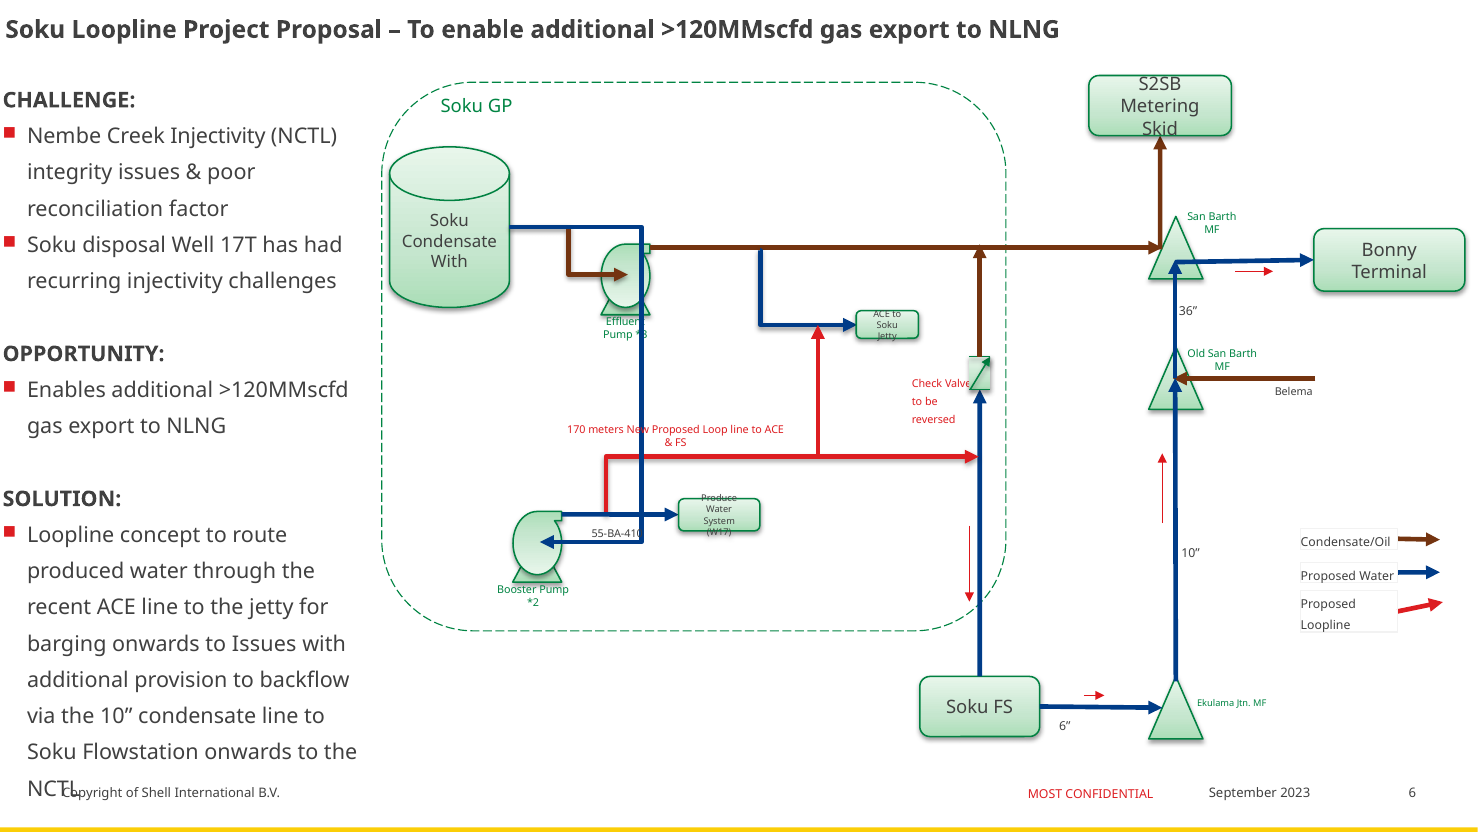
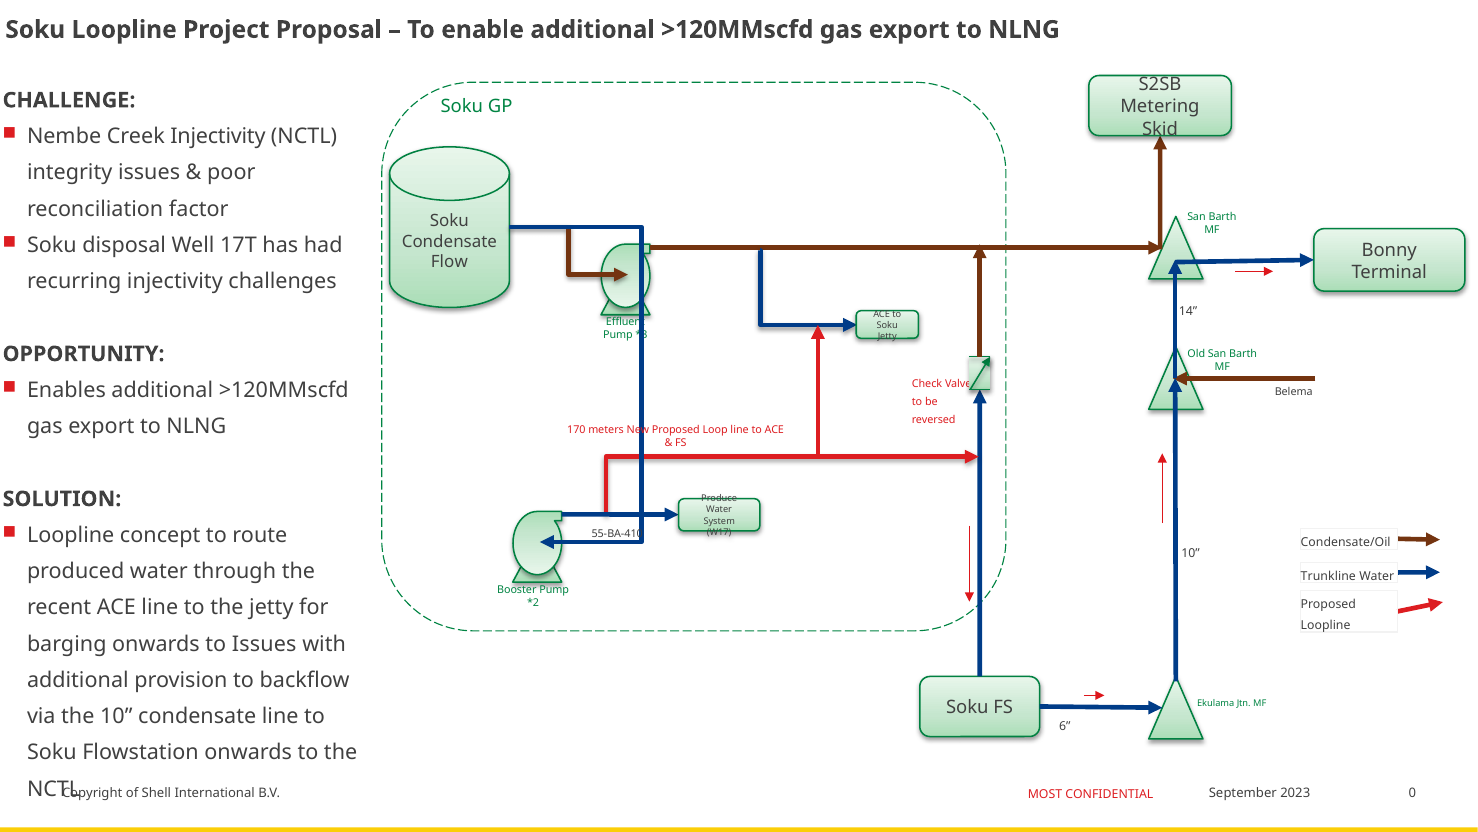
With at (449, 262): With -> Flow
36: 36 -> 14
Proposed at (1328, 576): Proposed -> Trunkline
6 at (1412, 793): 6 -> 0
